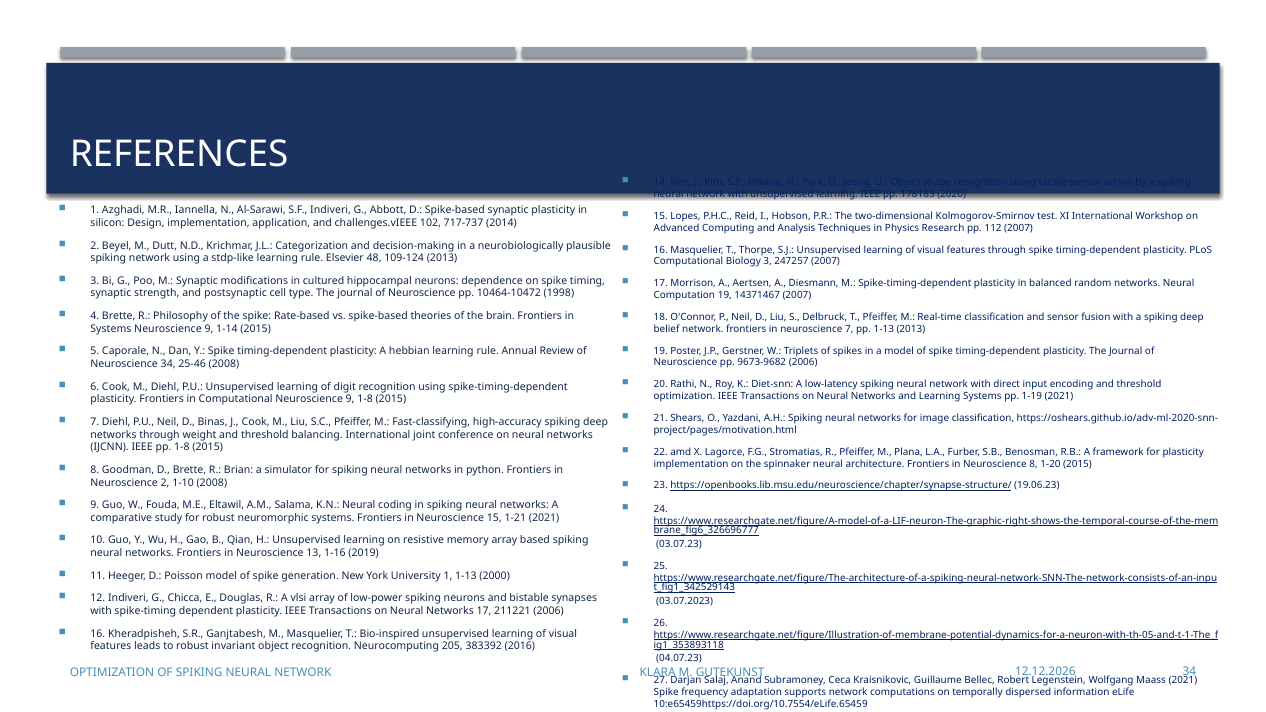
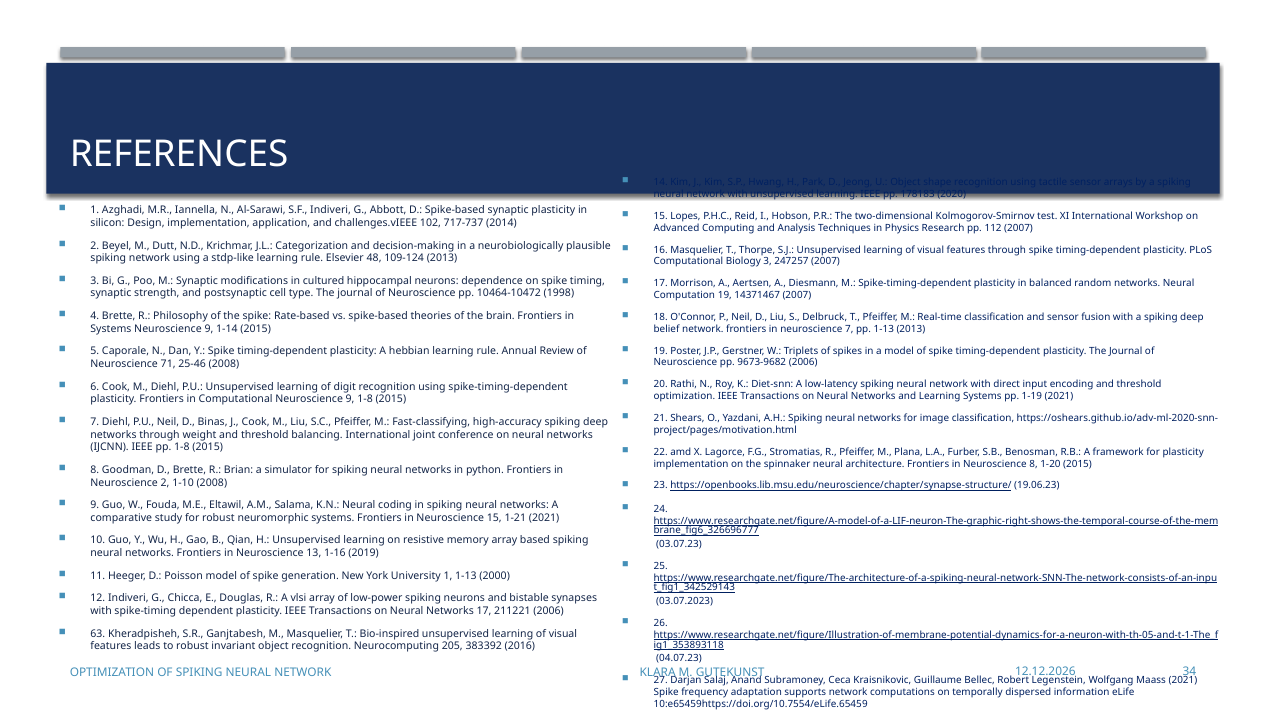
Neuroscience 34: 34 -> 71
16 at (98, 634): 16 -> 63
